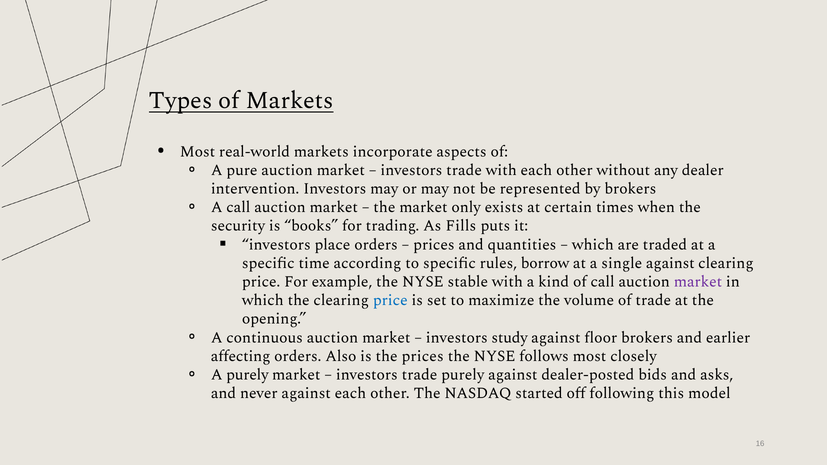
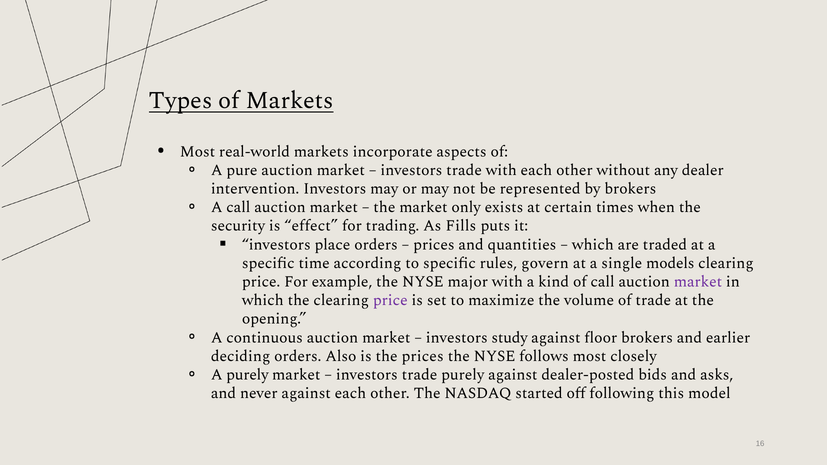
books: books -> effect
borrow: borrow -> govern
single against: against -> models
stable: stable -> major
price at (390, 300) colour: blue -> purple
affecting: affecting -> deciding
